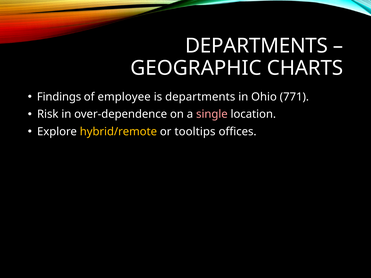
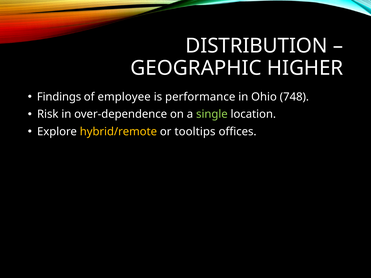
DEPARTMENTS at (257, 46): DEPARTMENTS -> DISTRIBUTION
CHARTS: CHARTS -> HIGHER
is departments: departments -> performance
771: 771 -> 748
single colour: pink -> light green
